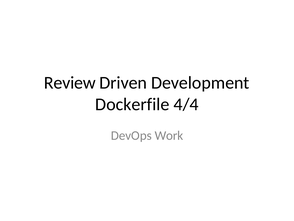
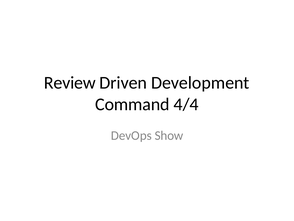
Dockerfile: Dockerfile -> Command
Work: Work -> Show
